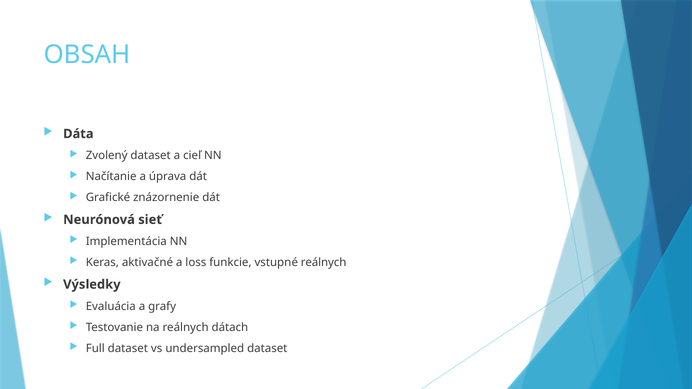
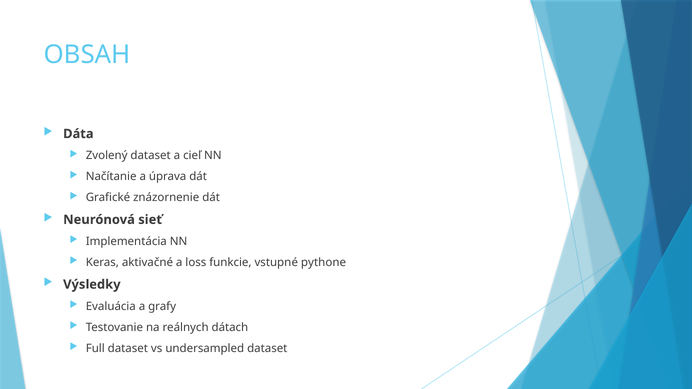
vstupné reálnych: reálnych -> pythone
